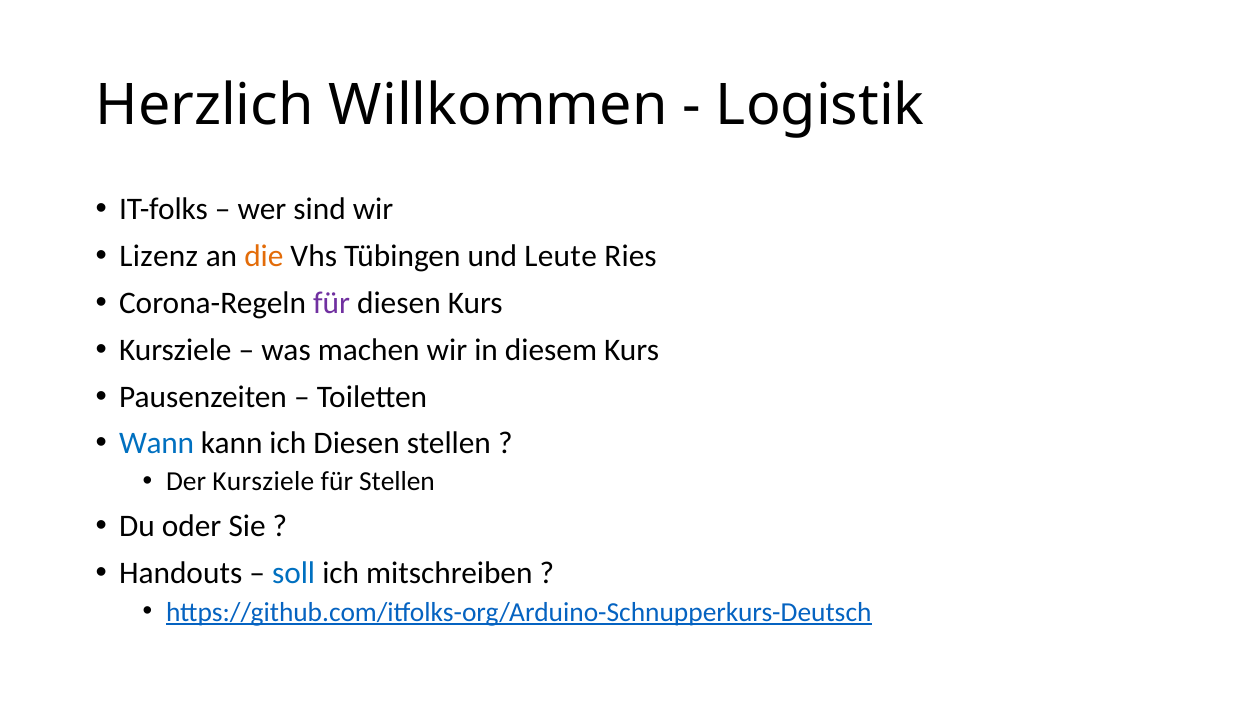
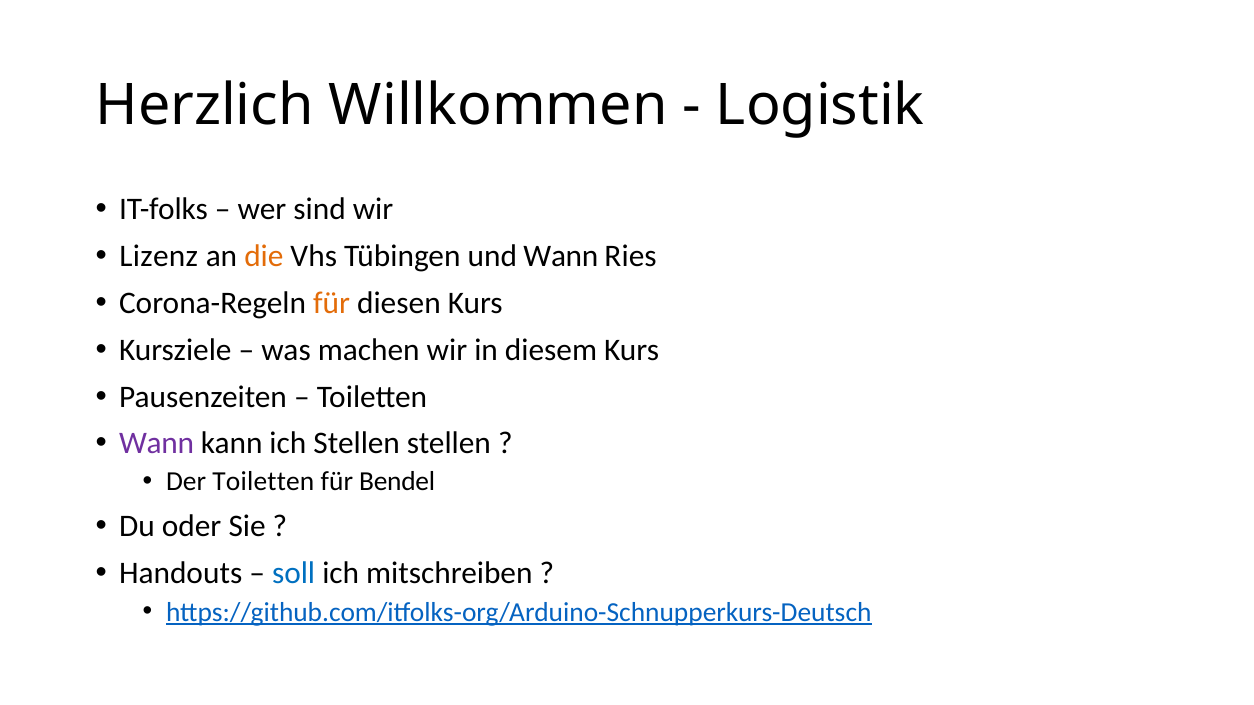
und Leute: Leute -> Wann
für at (332, 303) colour: purple -> orange
Wann at (157, 444) colour: blue -> purple
ich Diesen: Diesen -> Stellen
Der Kursziele: Kursziele -> Toiletten
für Stellen: Stellen -> Bendel
